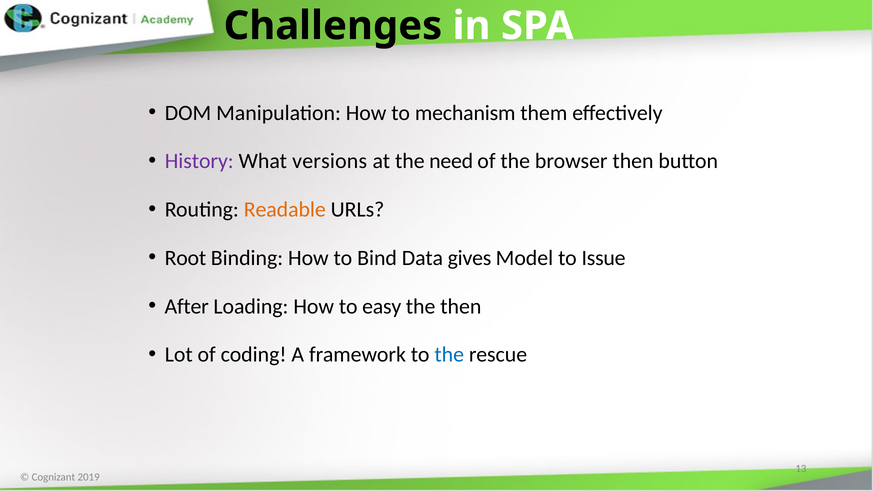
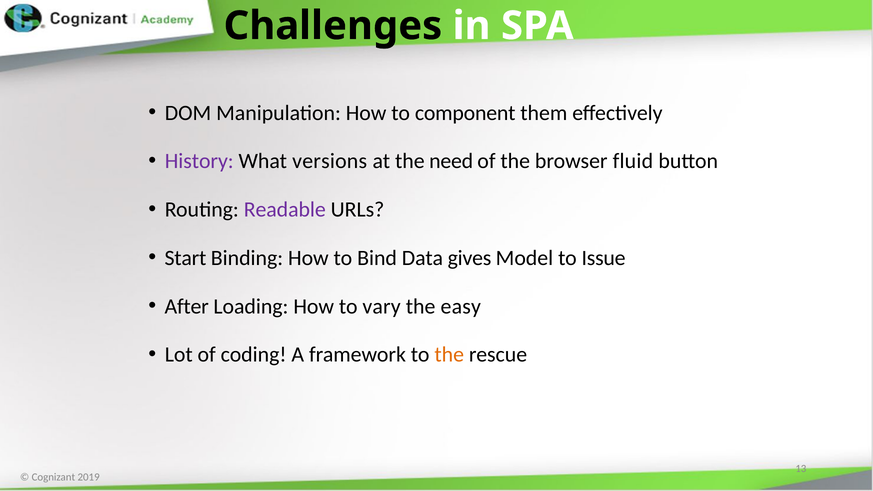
mechanism: mechanism -> component
browser then: then -> fluid
Readable colour: orange -> purple
Root: Root -> Start
easy: easy -> vary
the then: then -> easy
the at (449, 355) colour: blue -> orange
